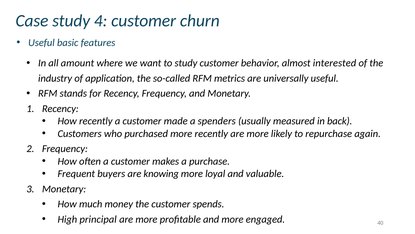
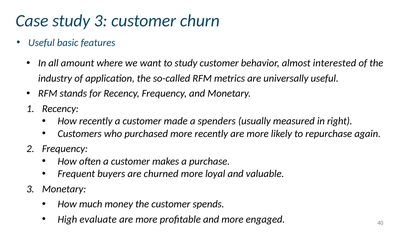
study 4: 4 -> 3
back: back -> right
knowing: knowing -> churned
principal: principal -> evaluate
